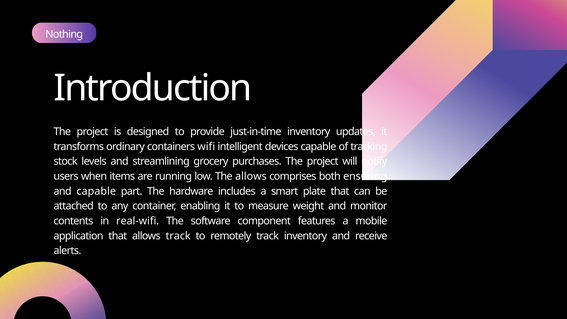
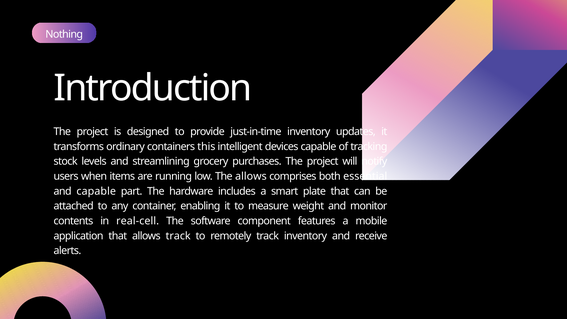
wifi: wifi -> this
ensuring: ensuring -> essential
real-wifi: real-wifi -> real-cell
